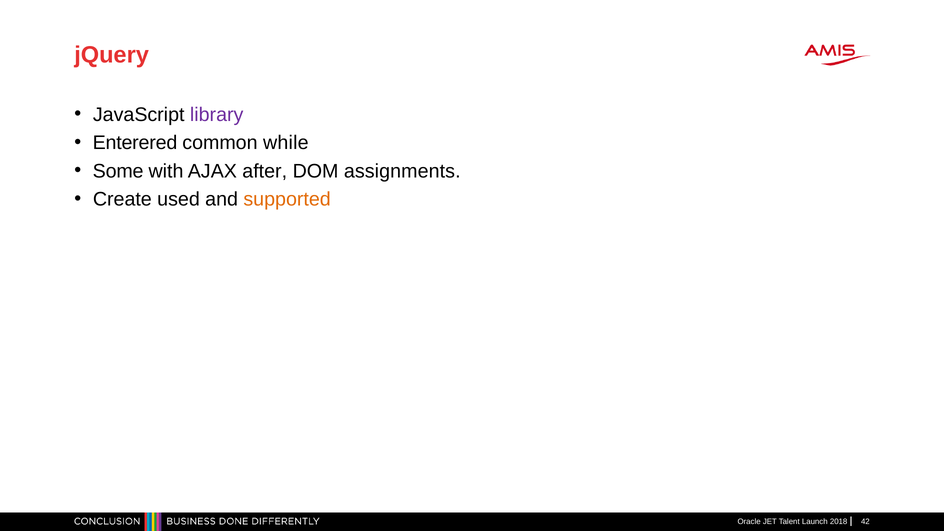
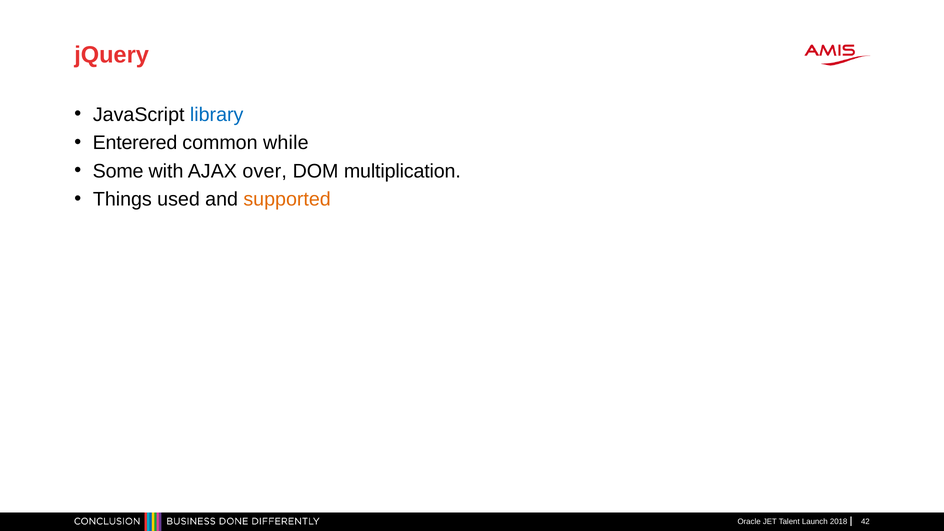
library colour: purple -> blue
after: after -> over
assignments: assignments -> multiplication
Create: Create -> Things
